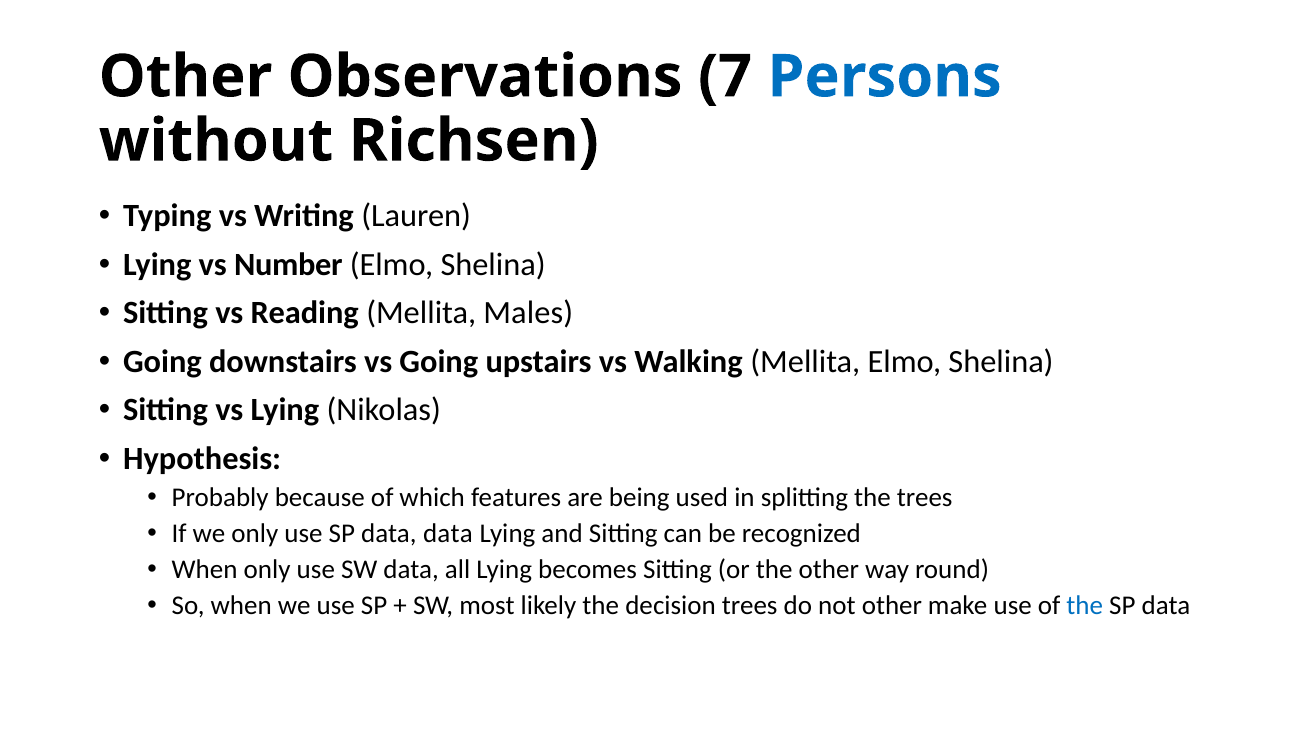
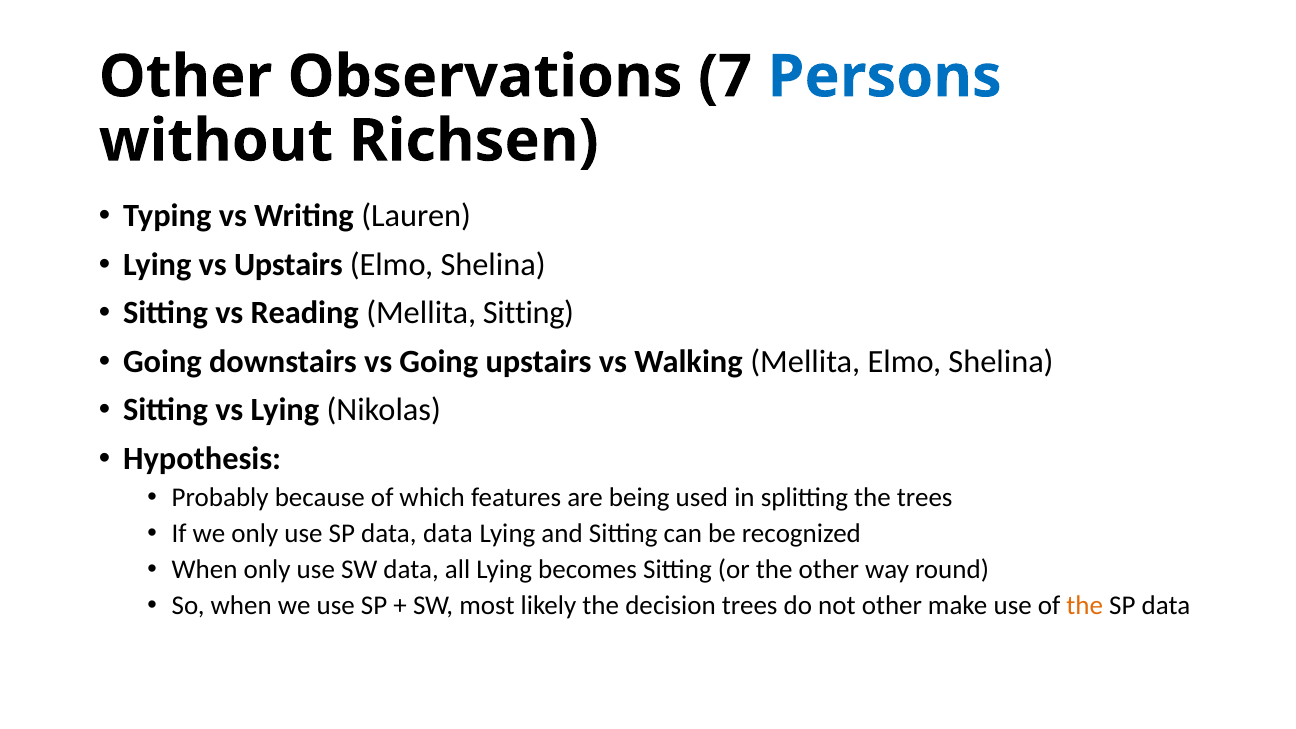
vs Number: Number -> Upstairs
Mellita Males: Males -> Sitting
the at (1085, 605) colour: blue -> orange
